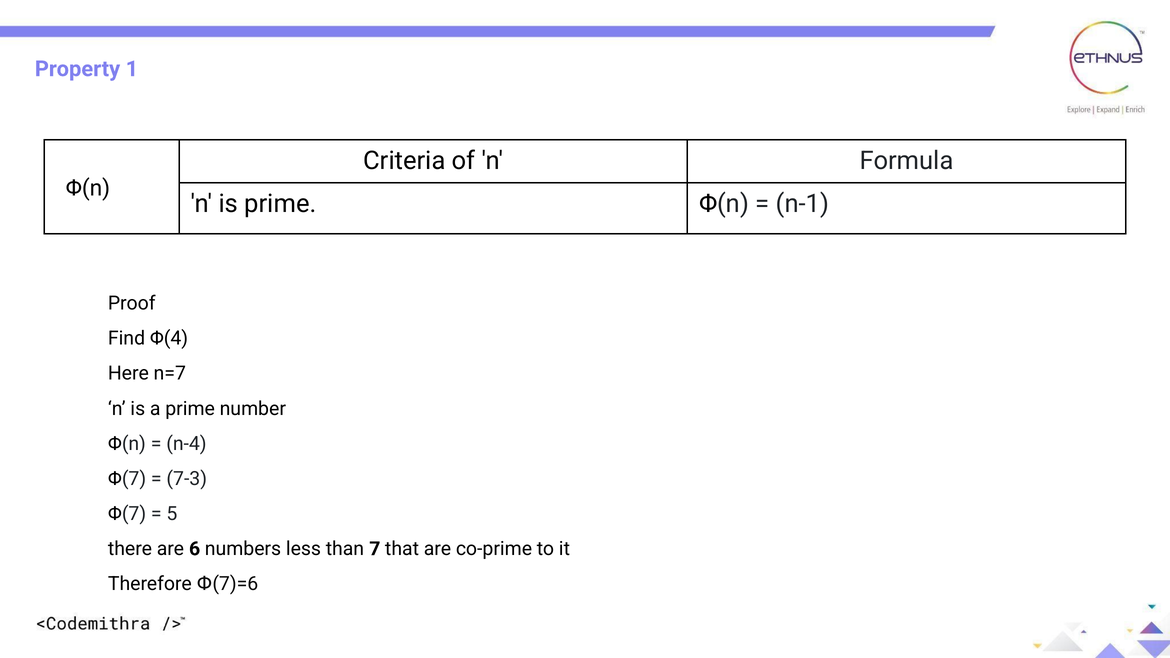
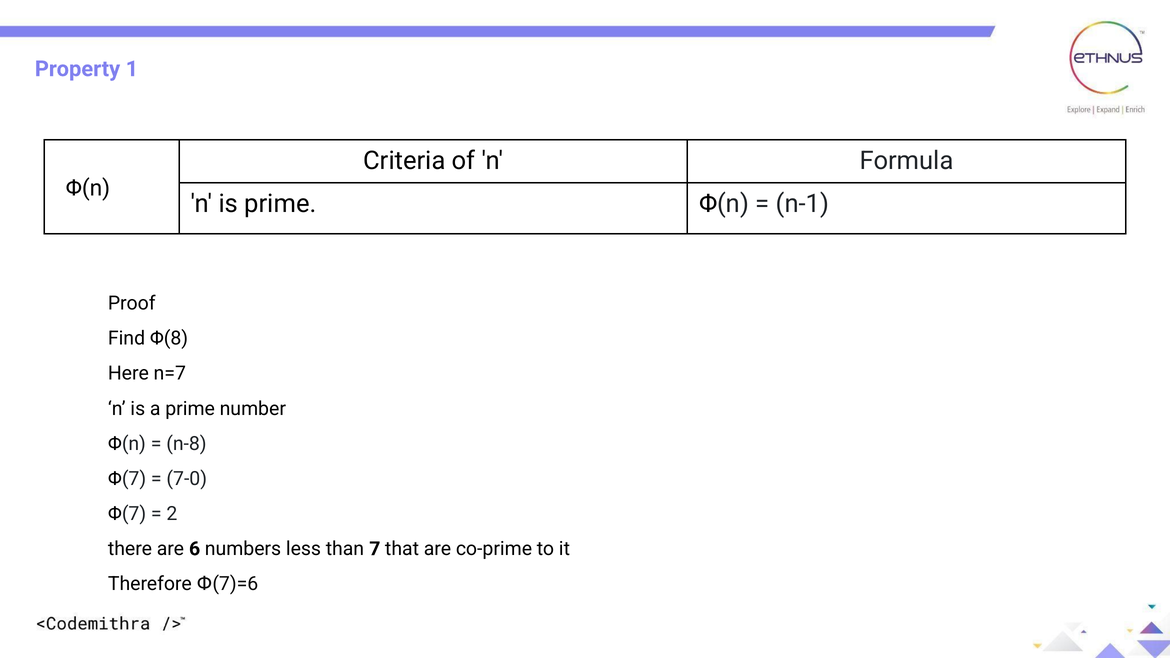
Φ(4: Φ(4 -> Φ(8
n-4: n-4 -> n-8
7-3: 7-3 -> 7-0
5: 5 -> 2
